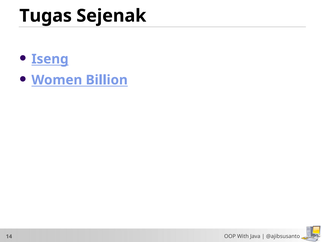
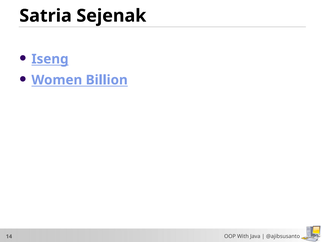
Tugas: Tugas -> Satria
